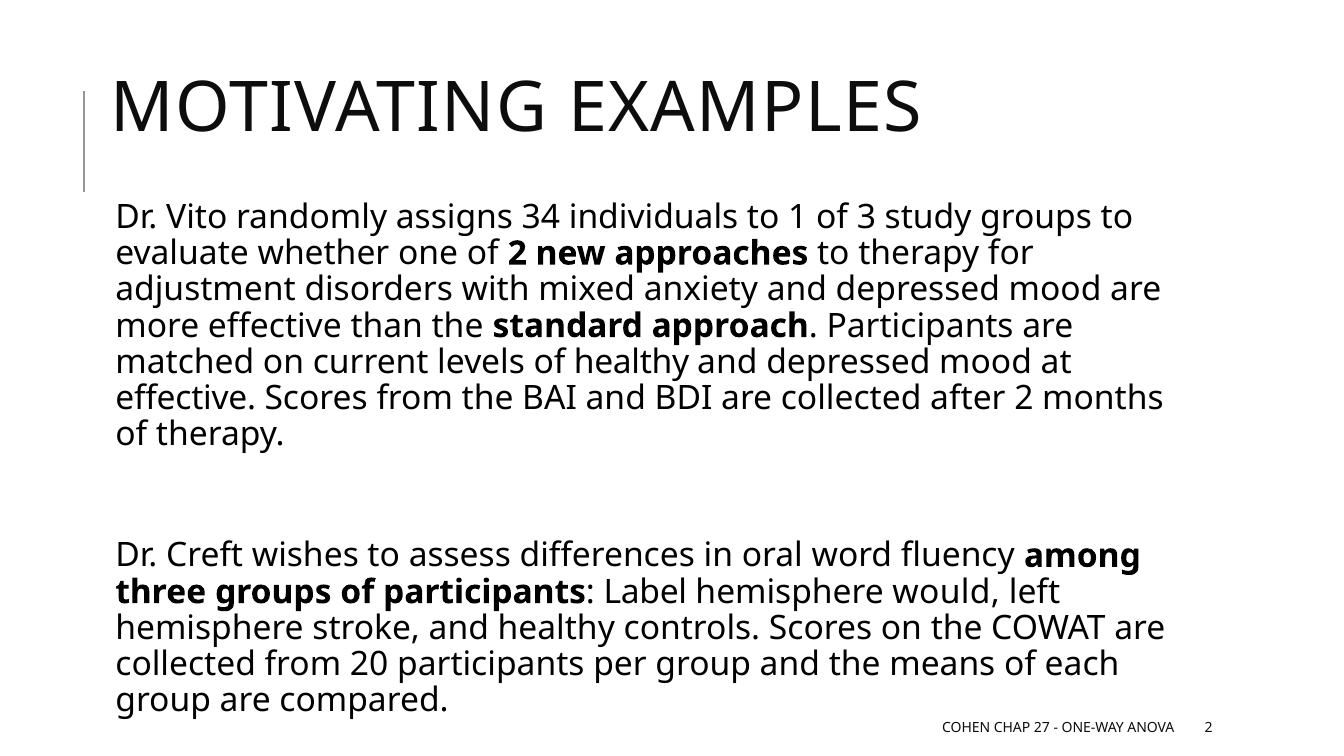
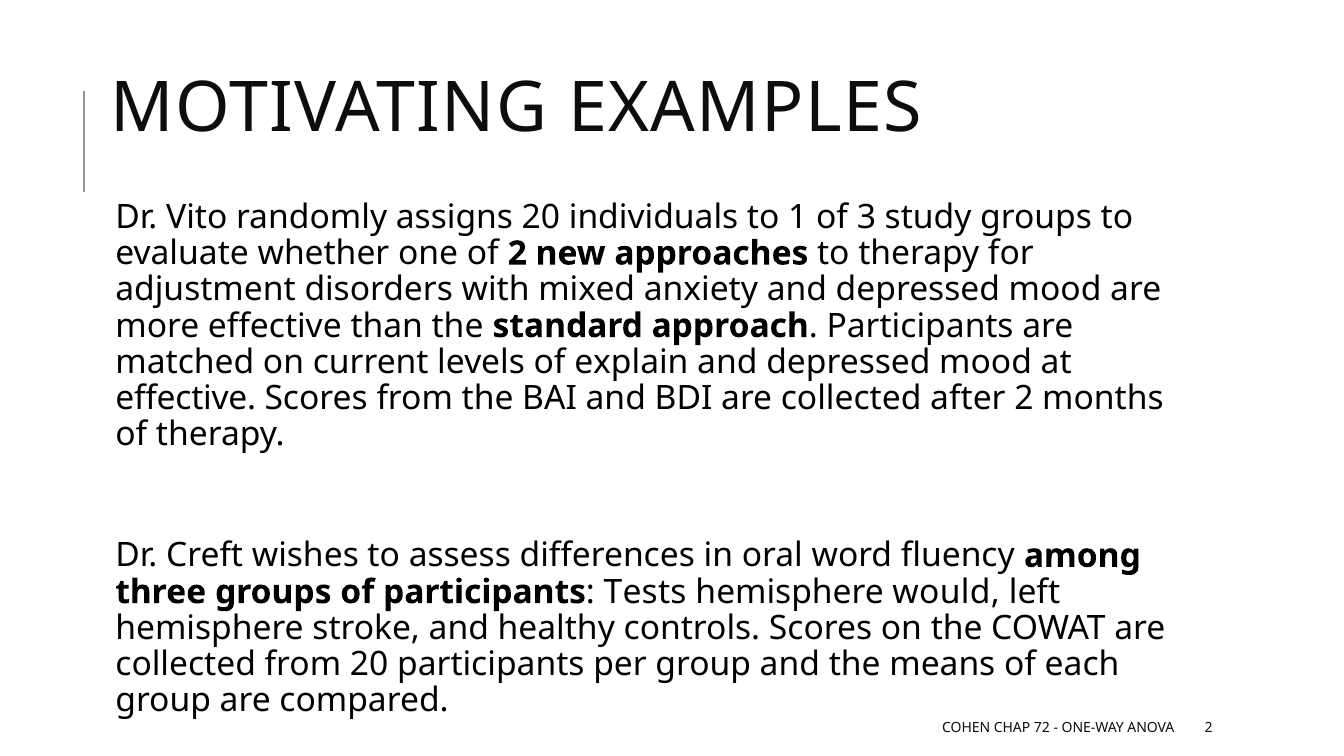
assigns 34: 34 -> 20
of healthy: healthy -> explain
Label: Label -> Tests
27: 27 -> 72
